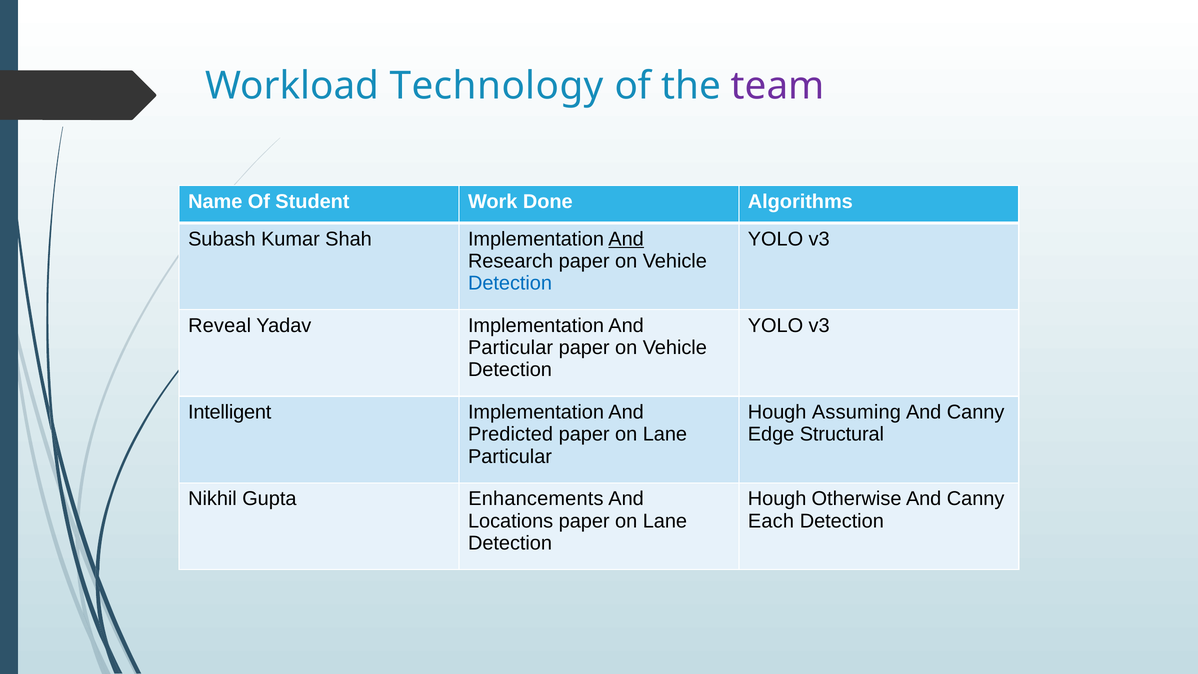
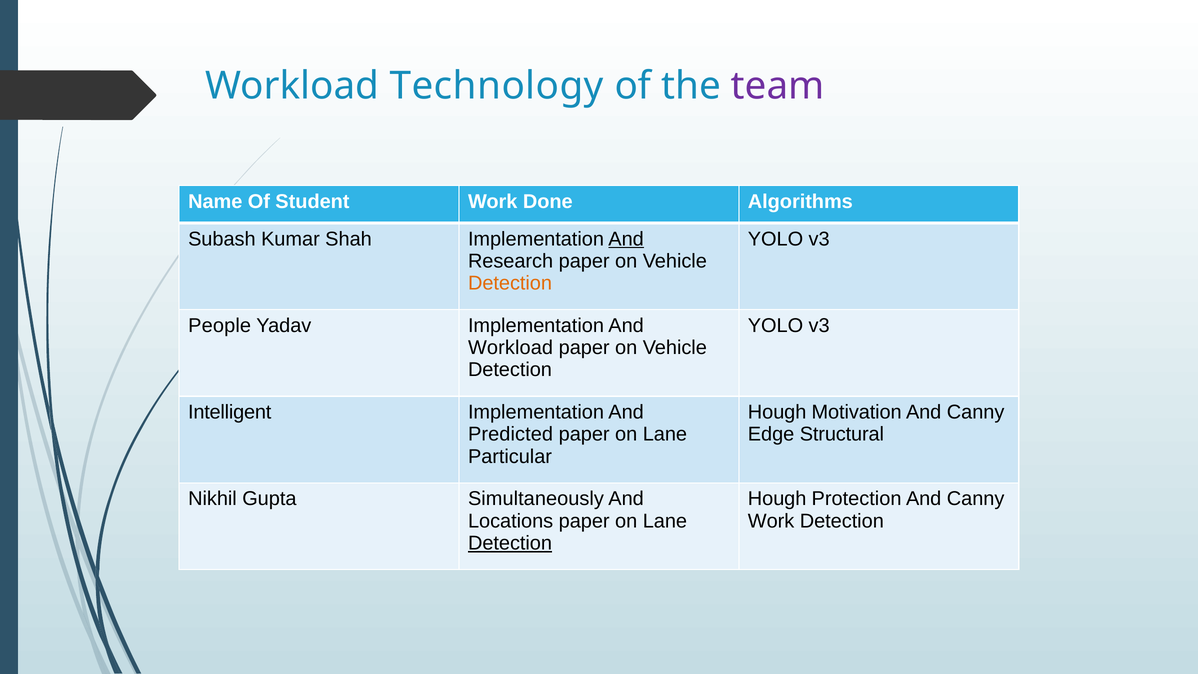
Detection at (510, 283) colour: blue -> orange
Reveal: Reveal -> People
Particular at (511, 348): Particular -> Workload
Assuming: Assuming -> Motivation
Enhancements: Enhancements -> Simultaneously
Otherwise: Otherwise -> Protection
Each at (771, 521): Each -> Work
Detection at (510, 543) underline: none -> present
